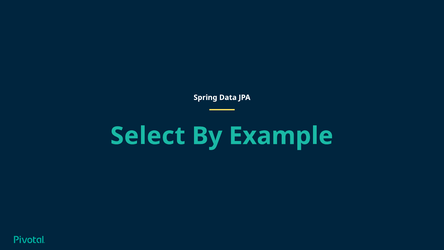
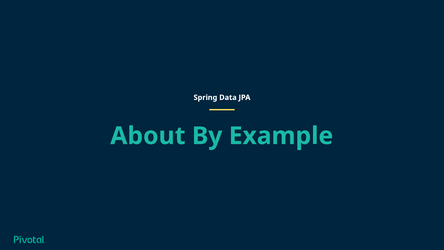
Select: Select -> About
